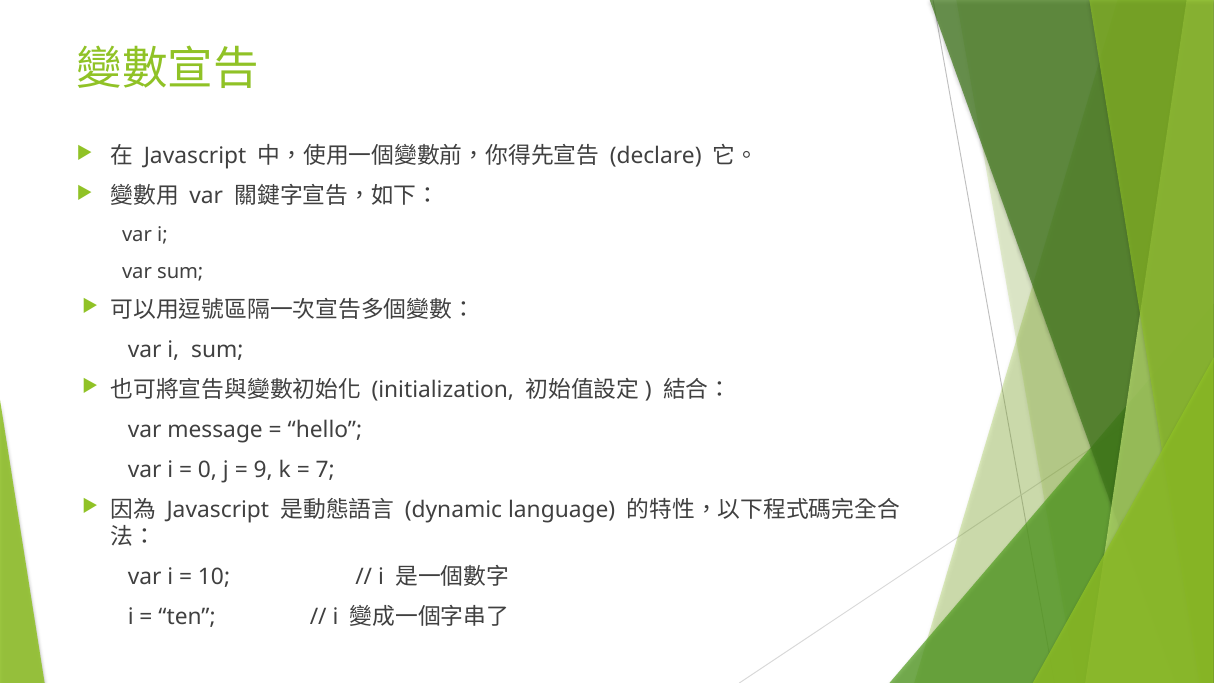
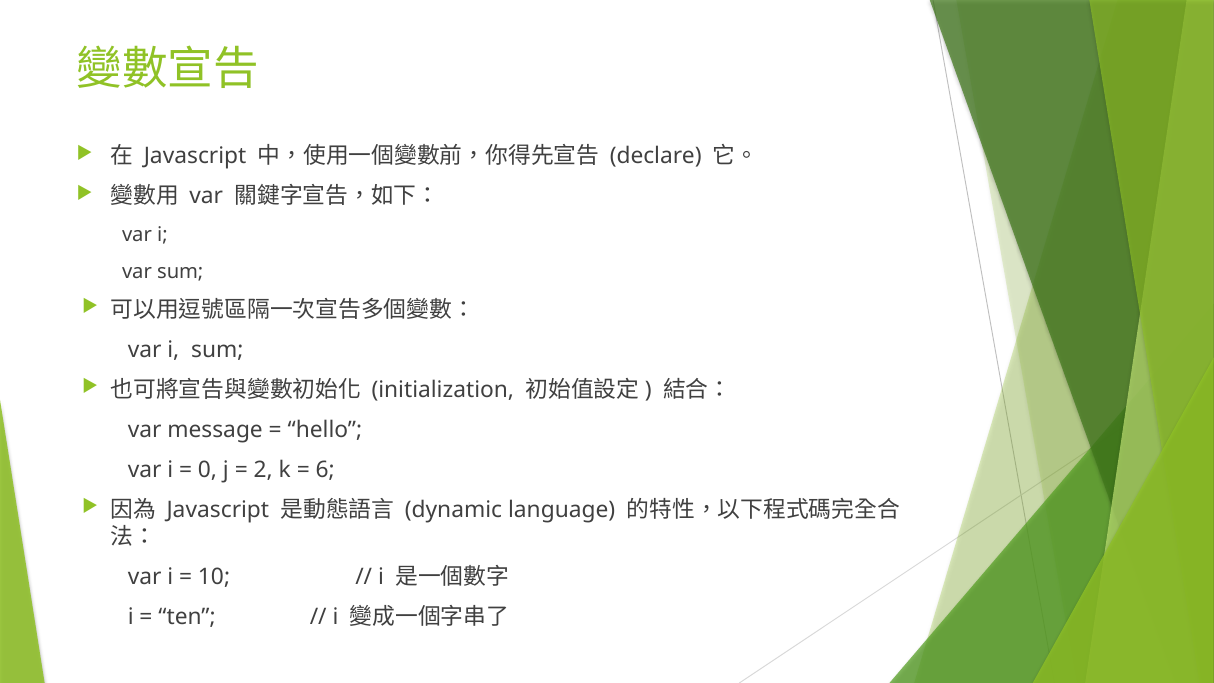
9: 9 -> 2
7: 7 -> 6
